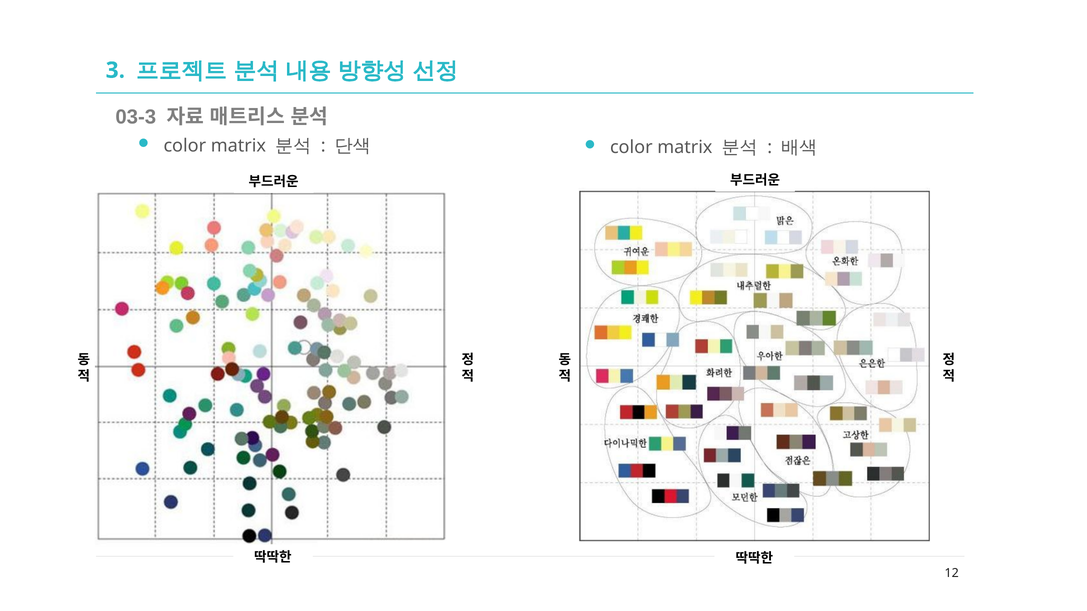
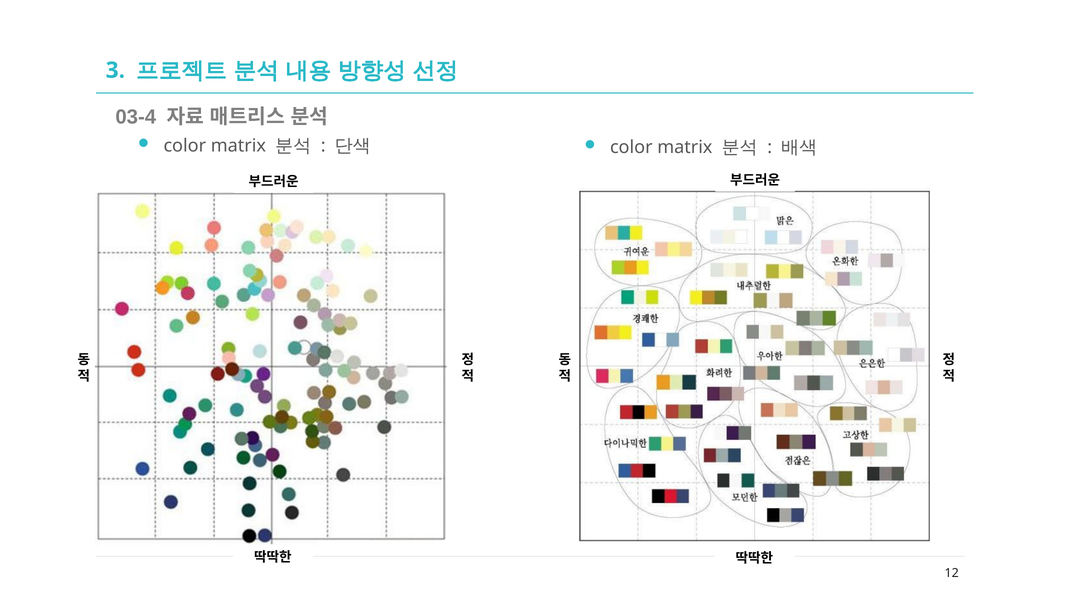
03-3: 03-3 -> 03-4
